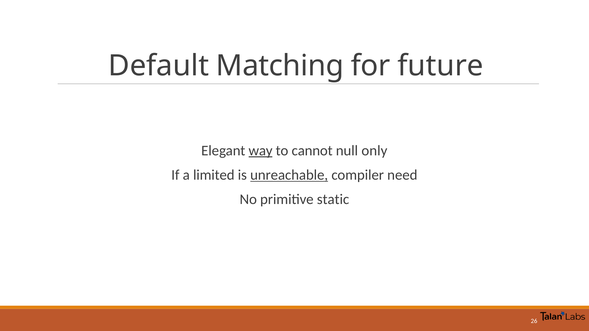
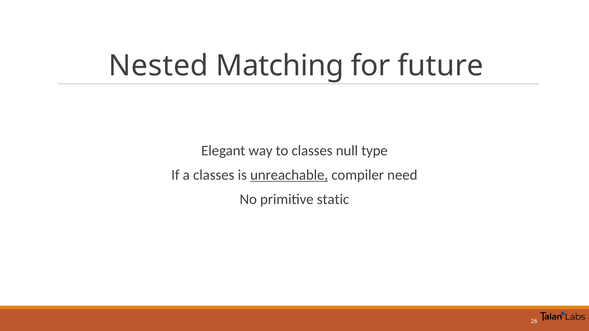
Default: Default -> Nested
way underline: present -> none
to cannot: cannot -> classes
only: only -> type
a limited: limited -> classes
